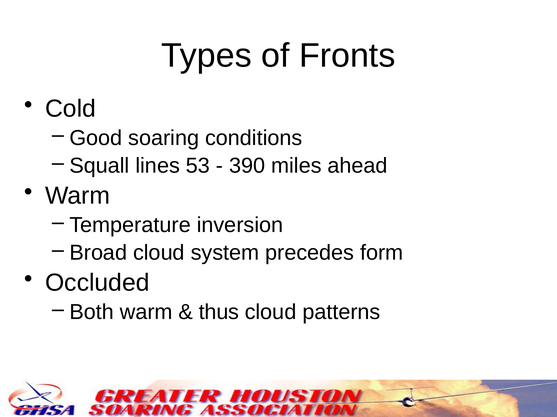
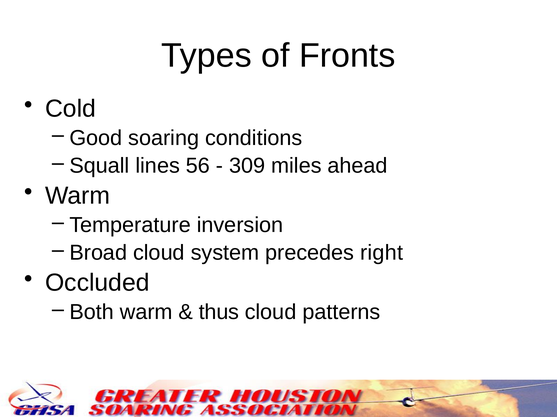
53: 53 -> 56
390: 390 -> 309
form: form -> right
